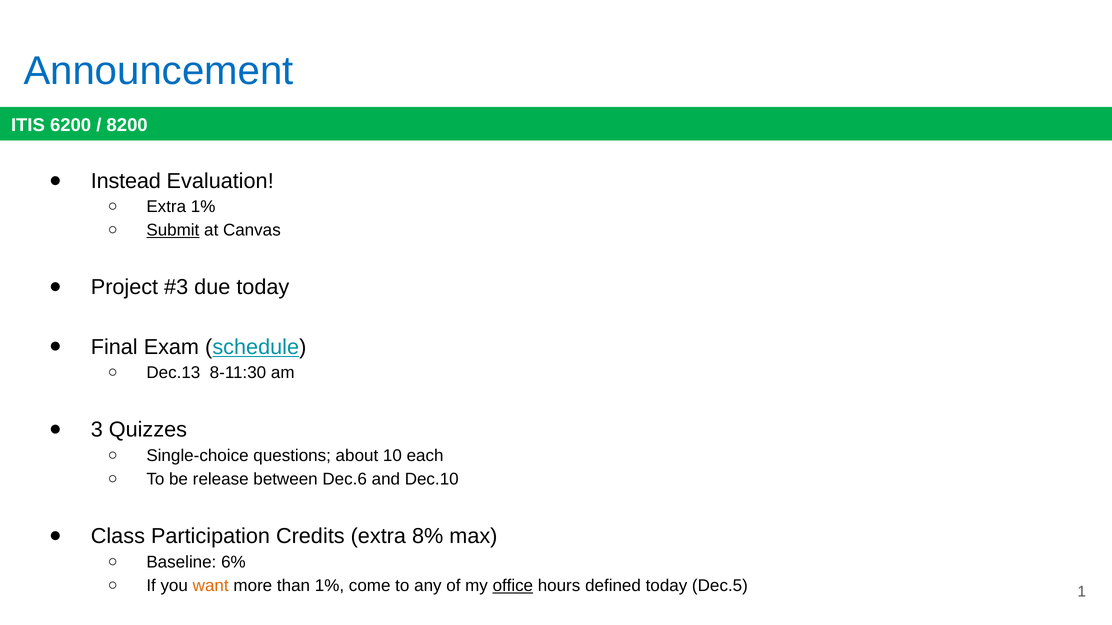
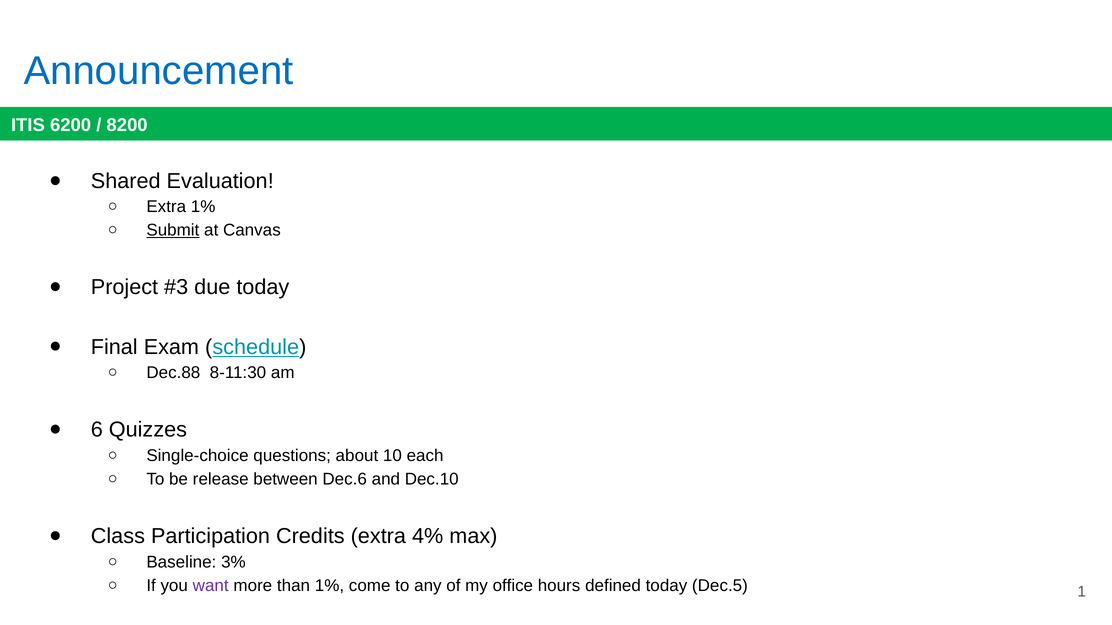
Instead: Instead -> Shared
Dec.13: Dec.13 -> Dec.88
3: 3 -> 6
8%: 8% -> 4%
6%: 6% -> 3%
want colour: orange -> purple
office underline: present -> none
